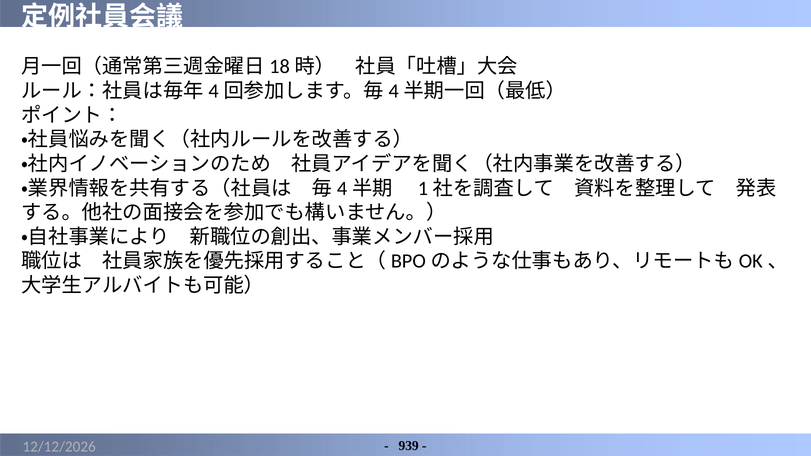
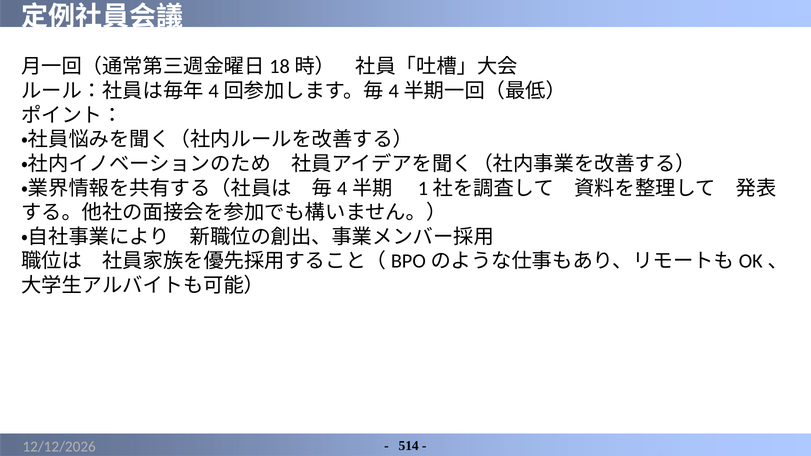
939: 939 -> 514
